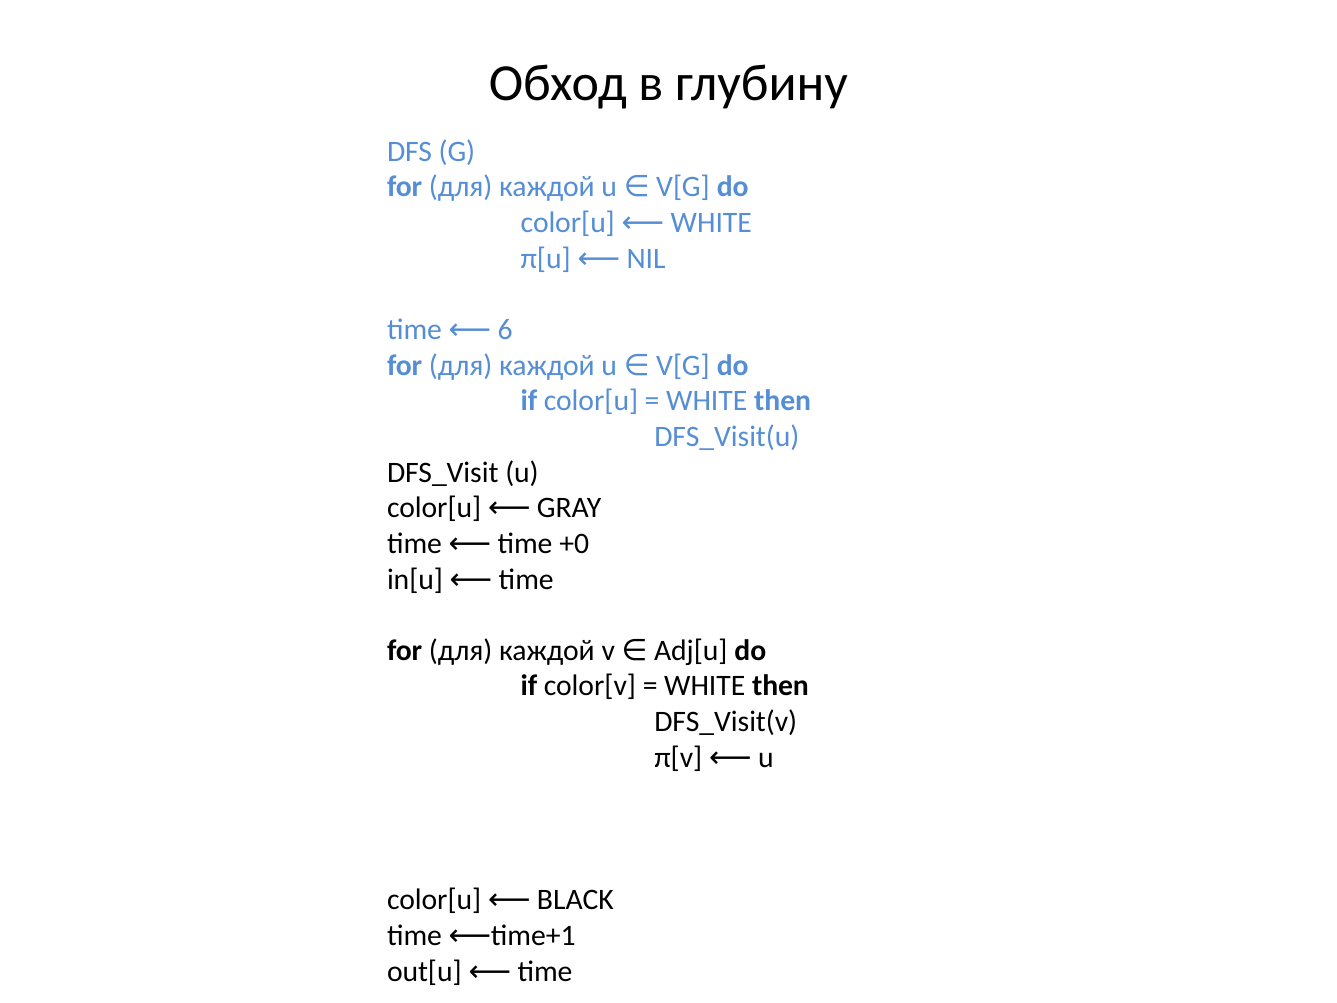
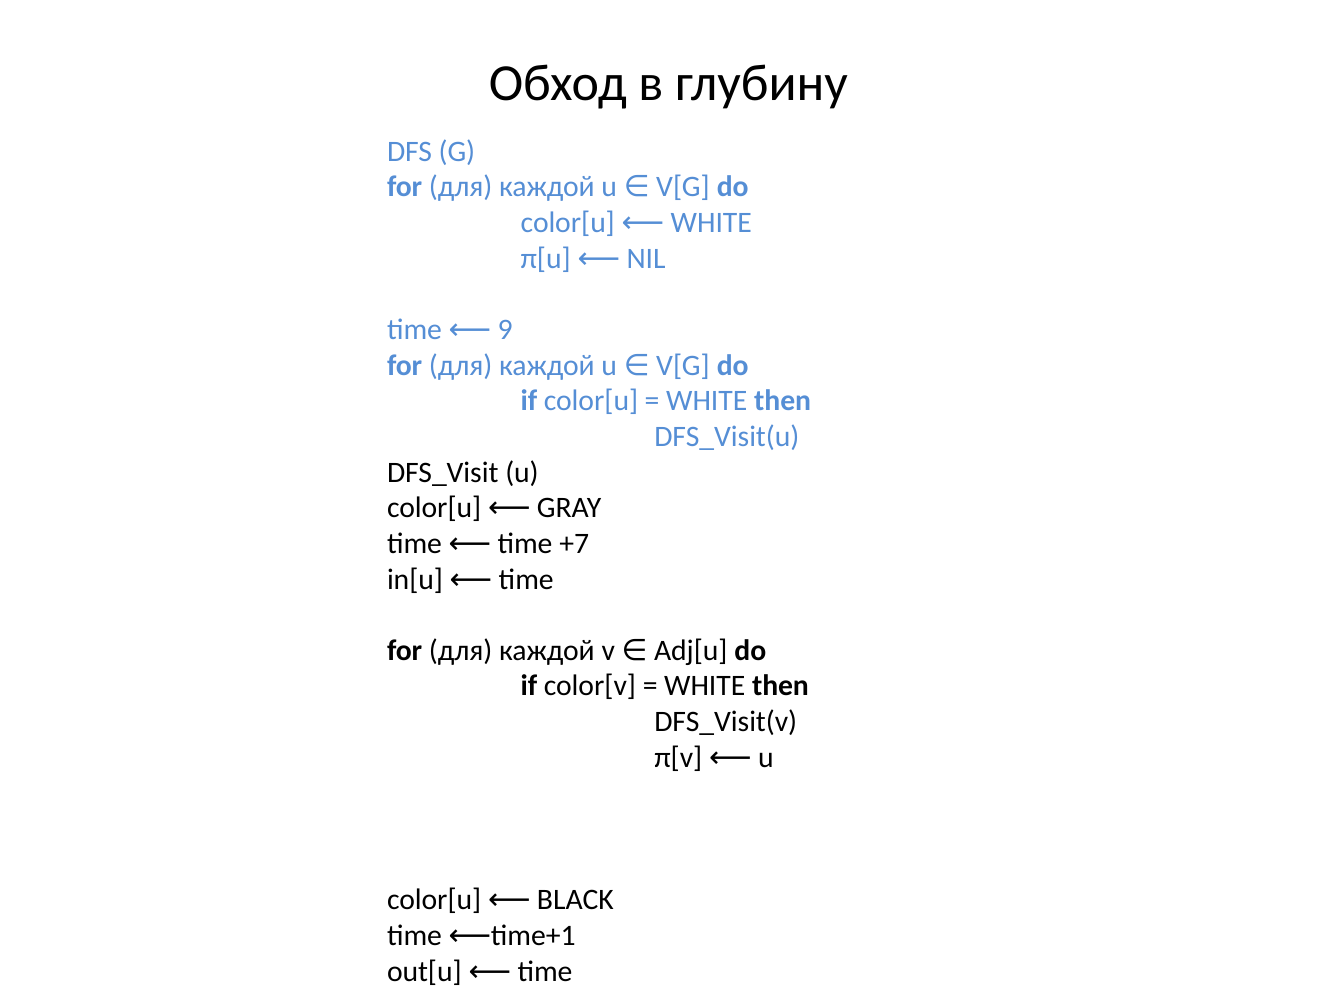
6: 6 -> 9
+0: +0 -> +7
